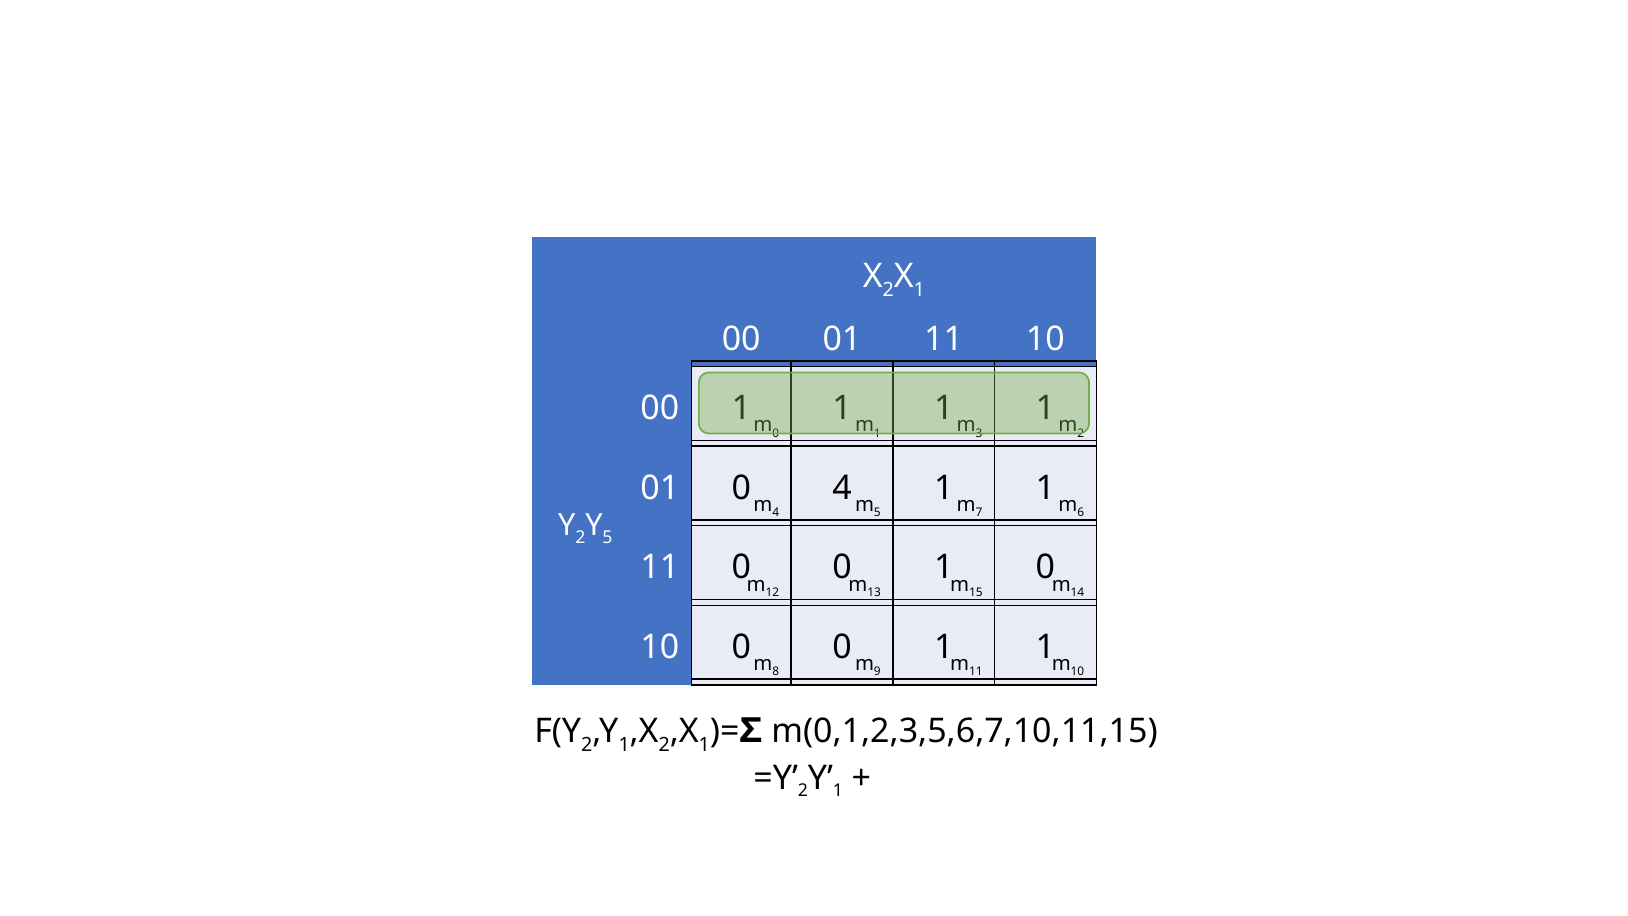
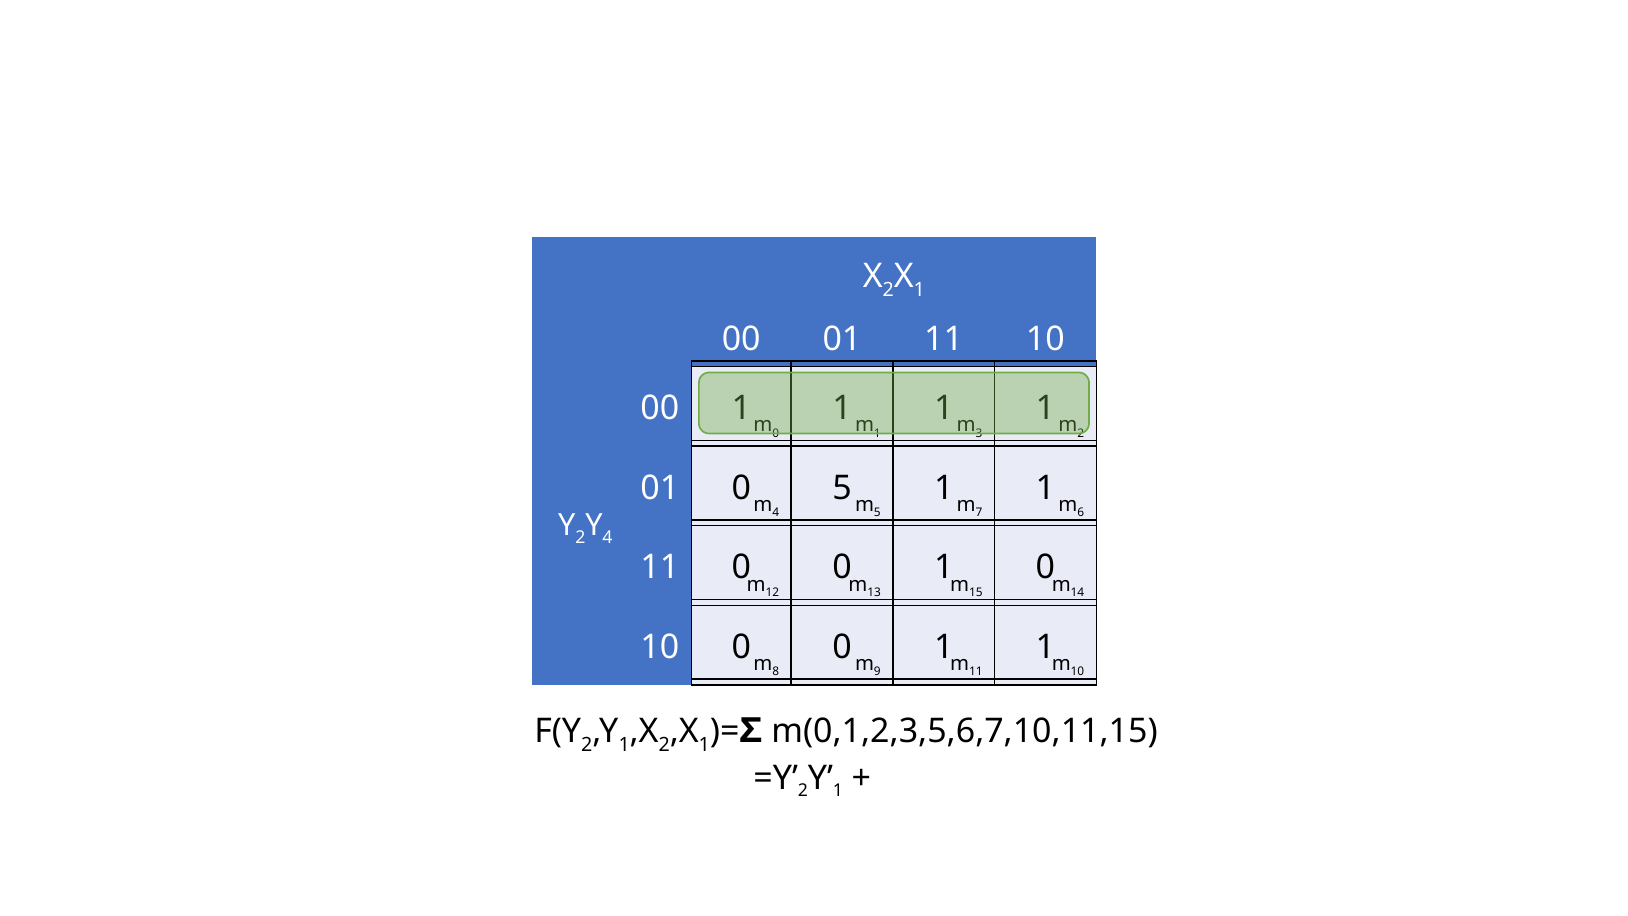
0 4: 4 -> 5
5 at (607, 537): 5 -> 4
